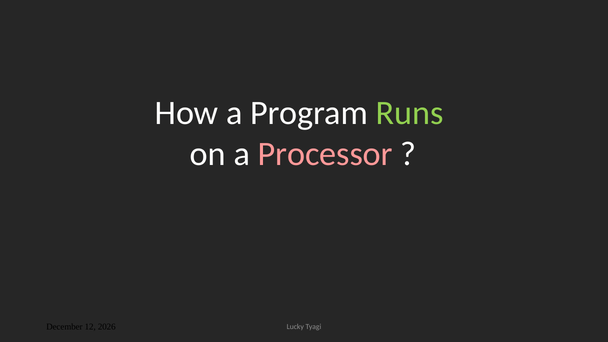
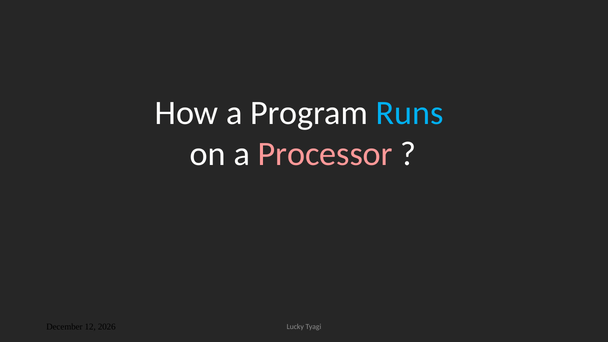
Runs colour: light green -> light blue
